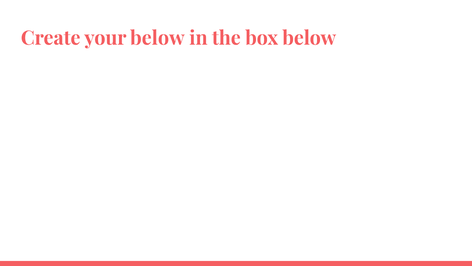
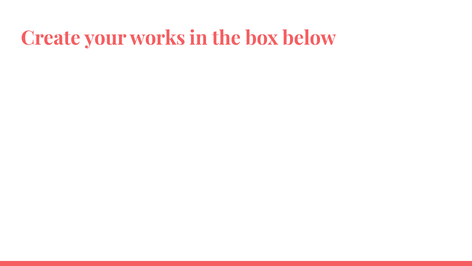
your below: below -> works
